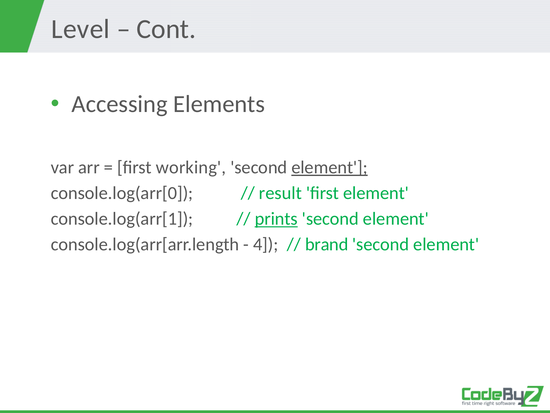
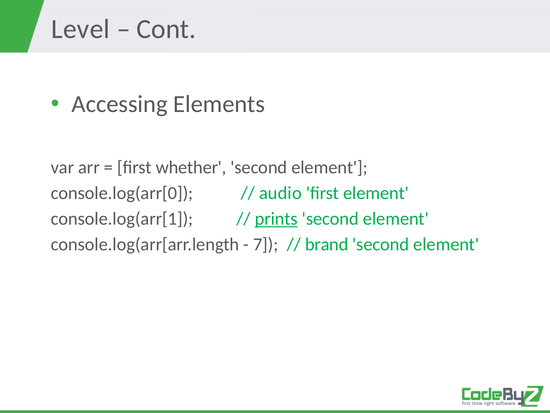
working: working -> whether
element at (330, 167) underline: present -> none
result: result -> audio
4: 4 -> 7
